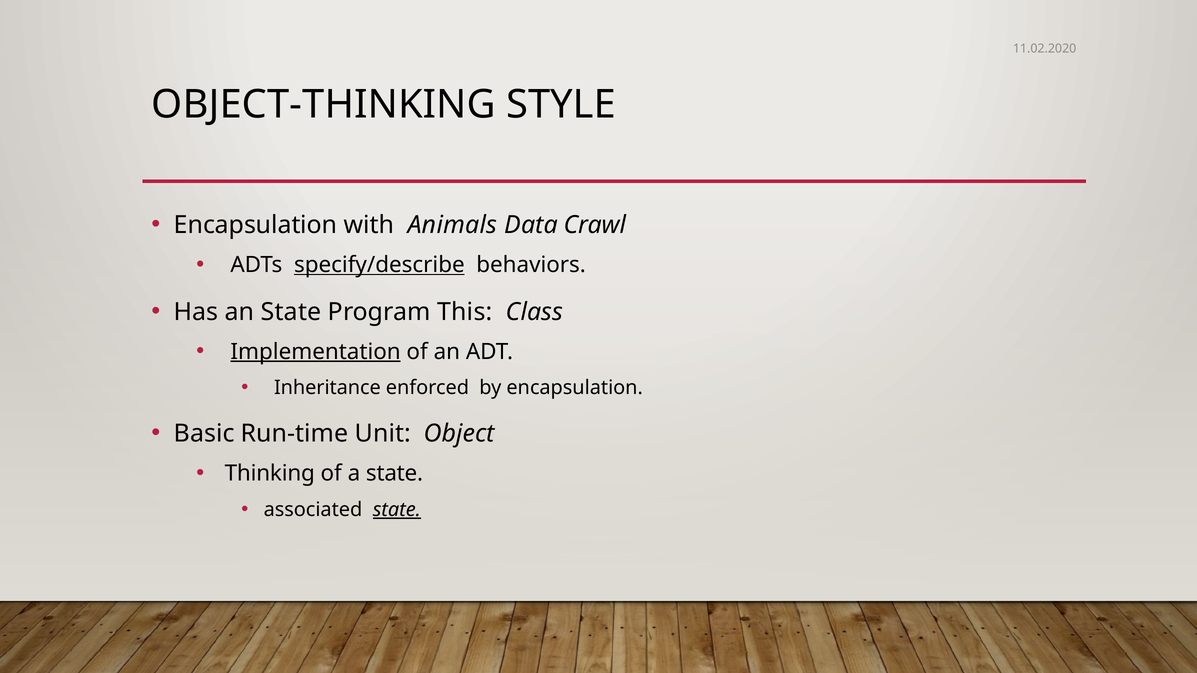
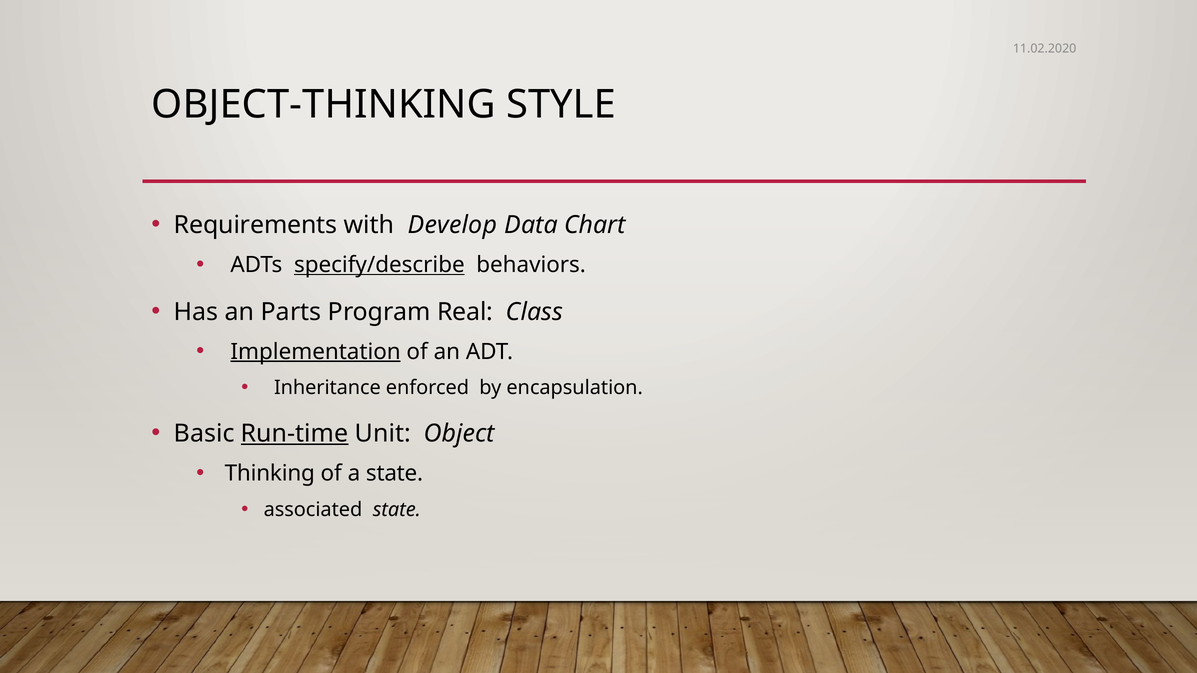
Encapsulation at (256, 225): Encapsulation -> Requirements
Animals: Animals -> Develop
Crawl: Crawl -> Chart
an State: State -> Parts
This: This -> Real
Run-time underline: none -> present
state at (397, 510) underline: present -> none
